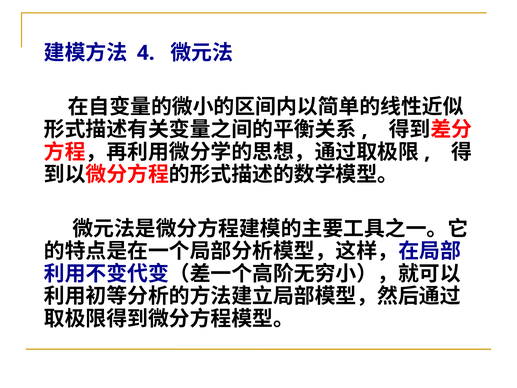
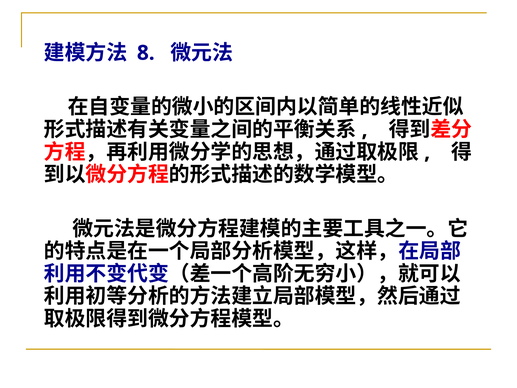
4: 4 -> 8
